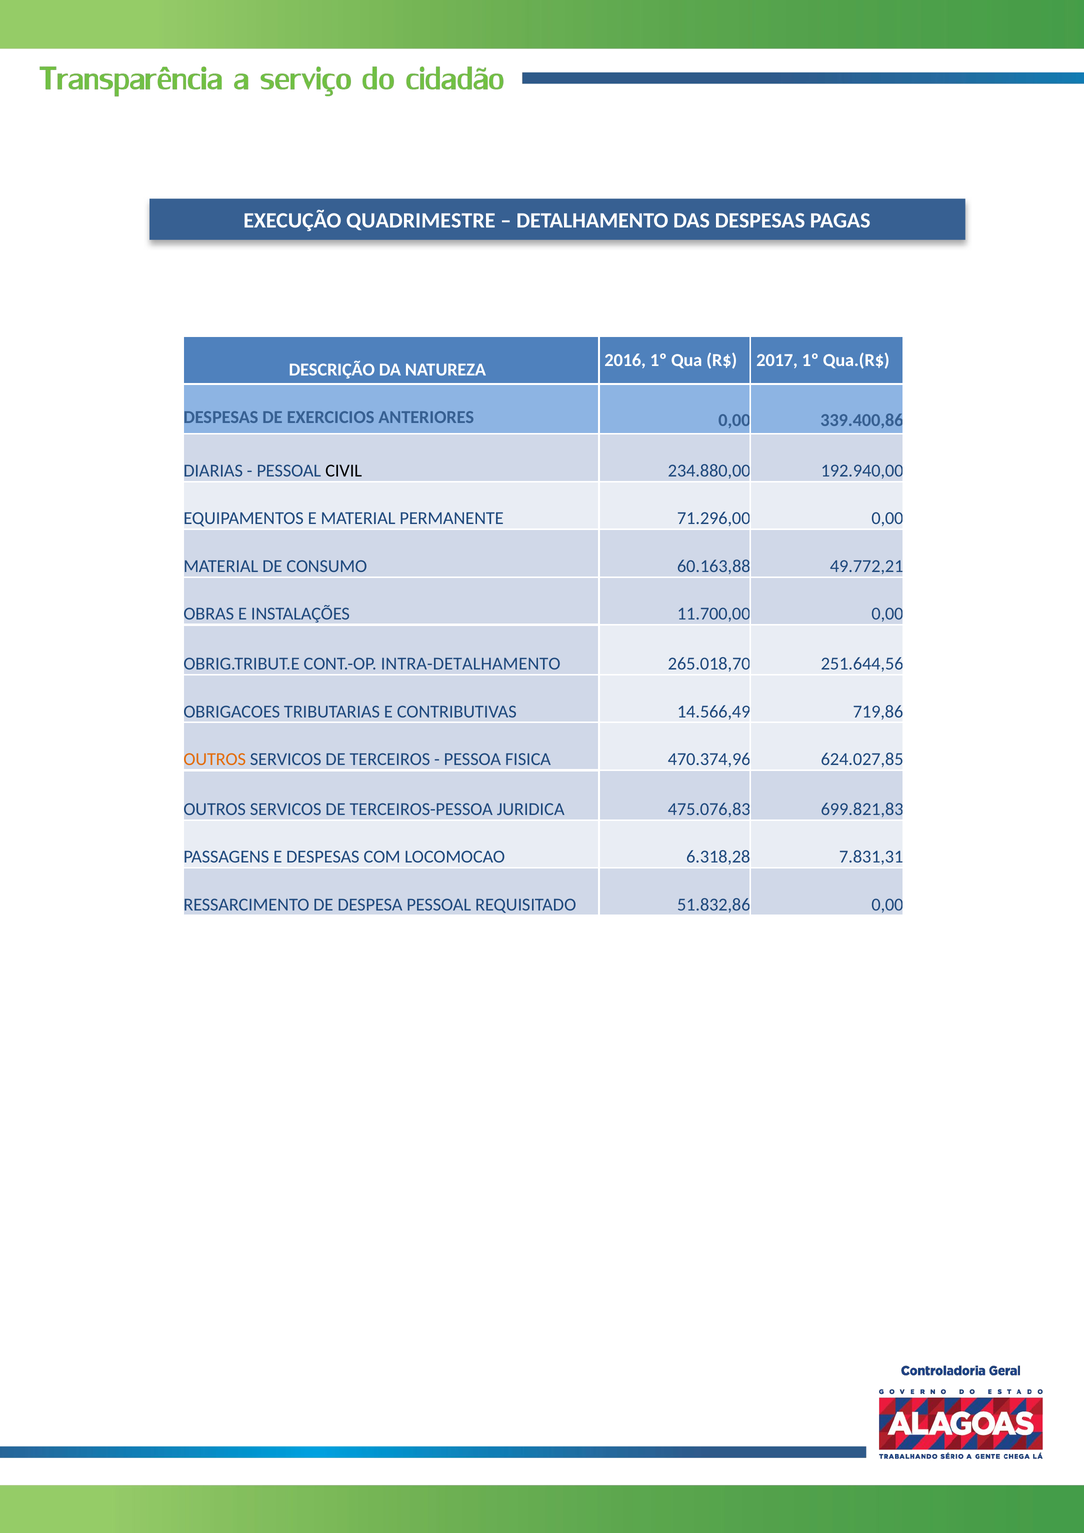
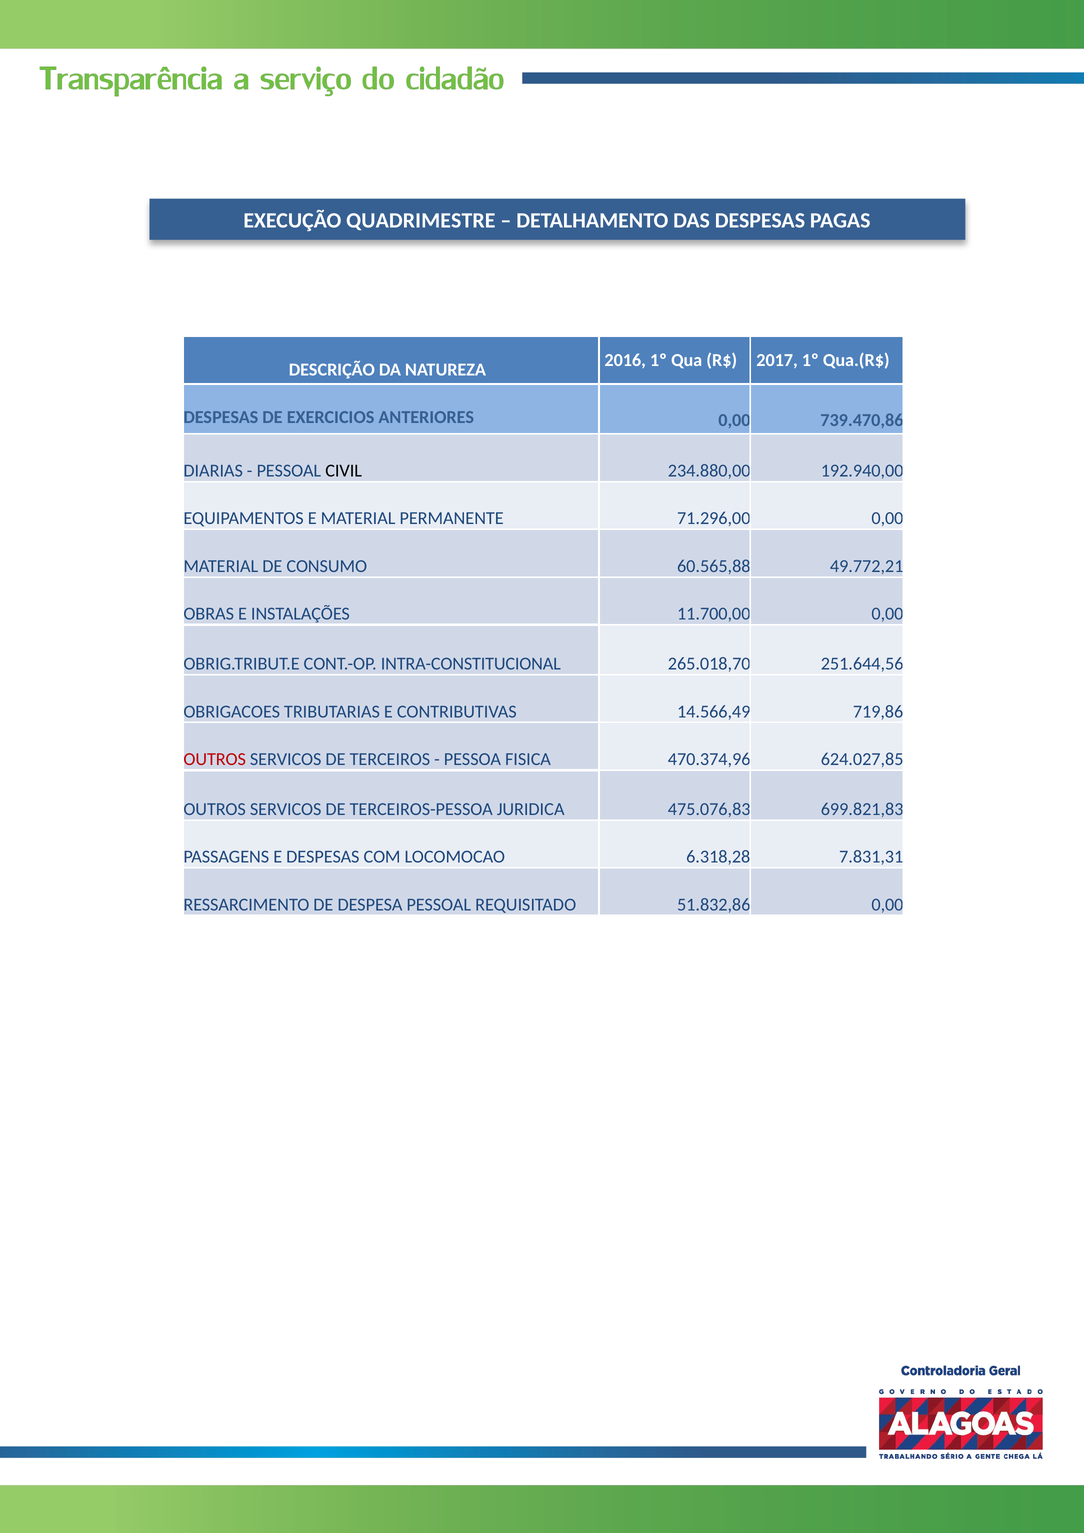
339.400,86: 339.400,86 -> 739.470,86
60.163,88: 60.163,88 -> 60.565,88
INTRA-DETALHAMENTO: INTRA-DETALHAMENTO -> INTRA-CONSTITUCIONAL
OUTROS at (215, 759) colour: orange -> red
